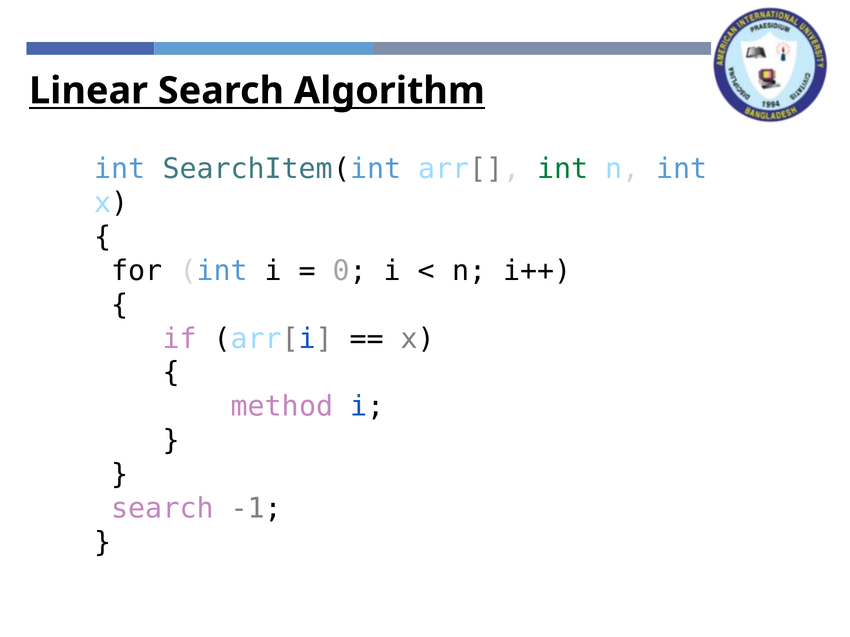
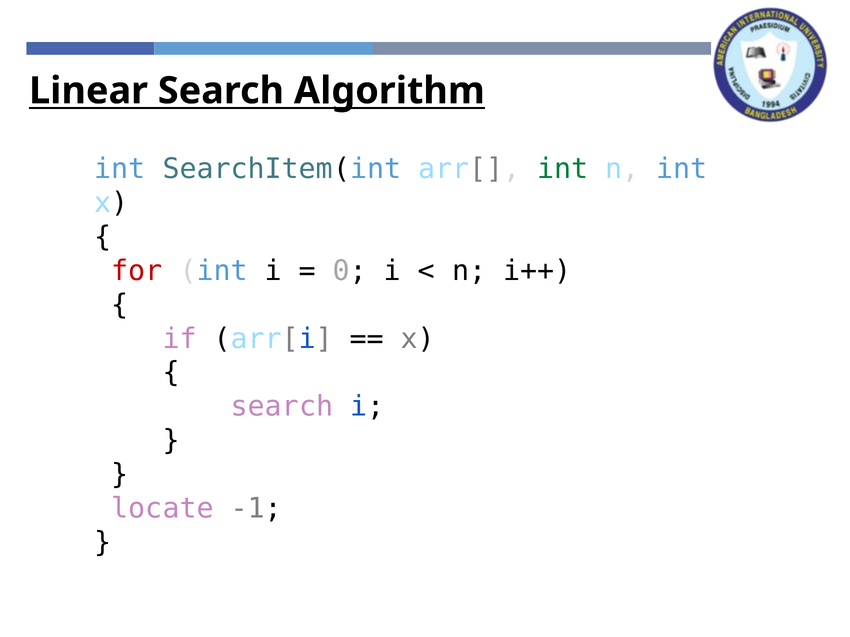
for colour: black -> red
method at (282, 407): method -> search
search at (163, 509): search -> locate
